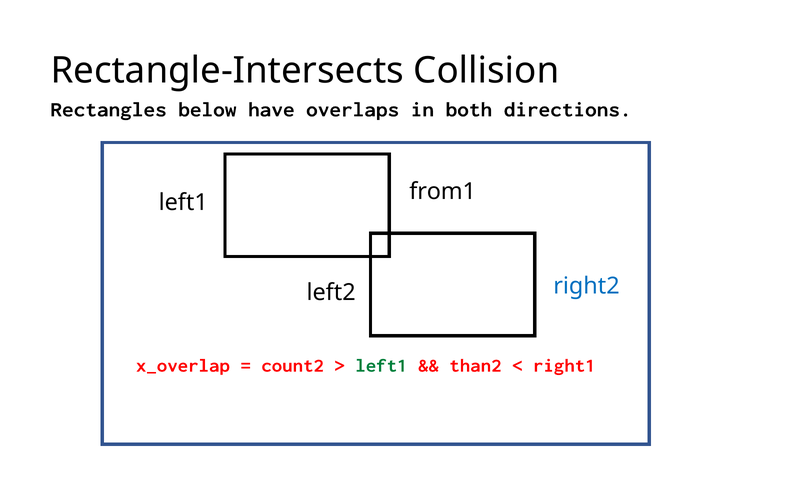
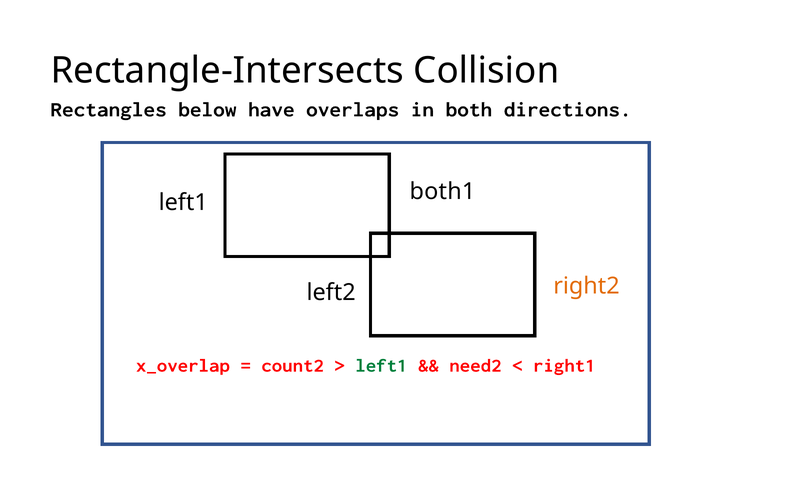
from1: from1 -> both1
right2 colour: blue -> orange
than2: than2 -> need2
